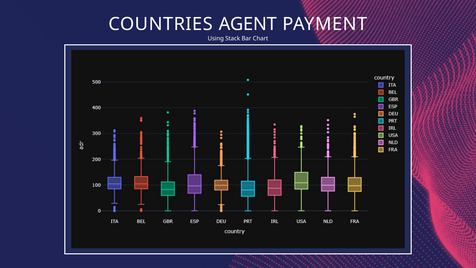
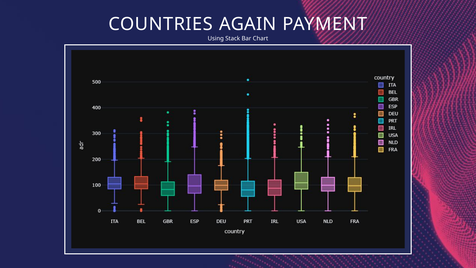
AGENT: AGENT -> AGAIN
